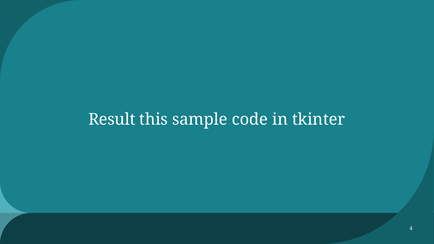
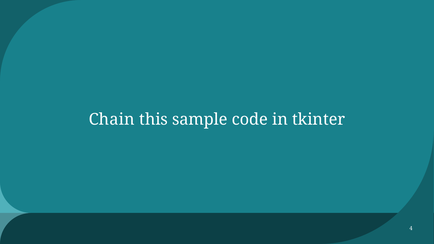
Result: Result -> Chain
